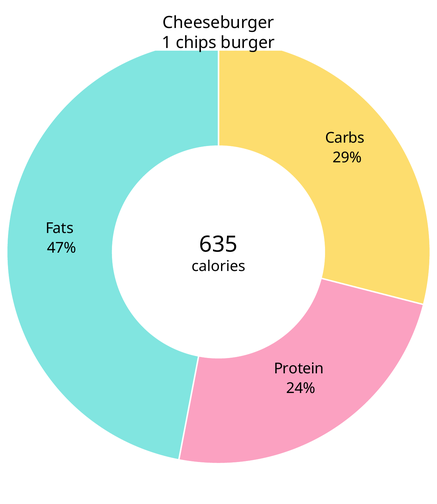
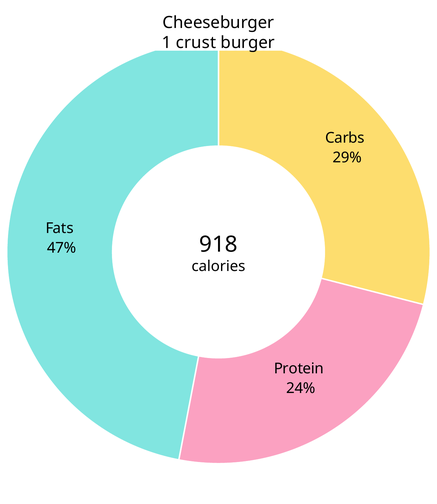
chips: chips -> crust
635: 635 -> 918
